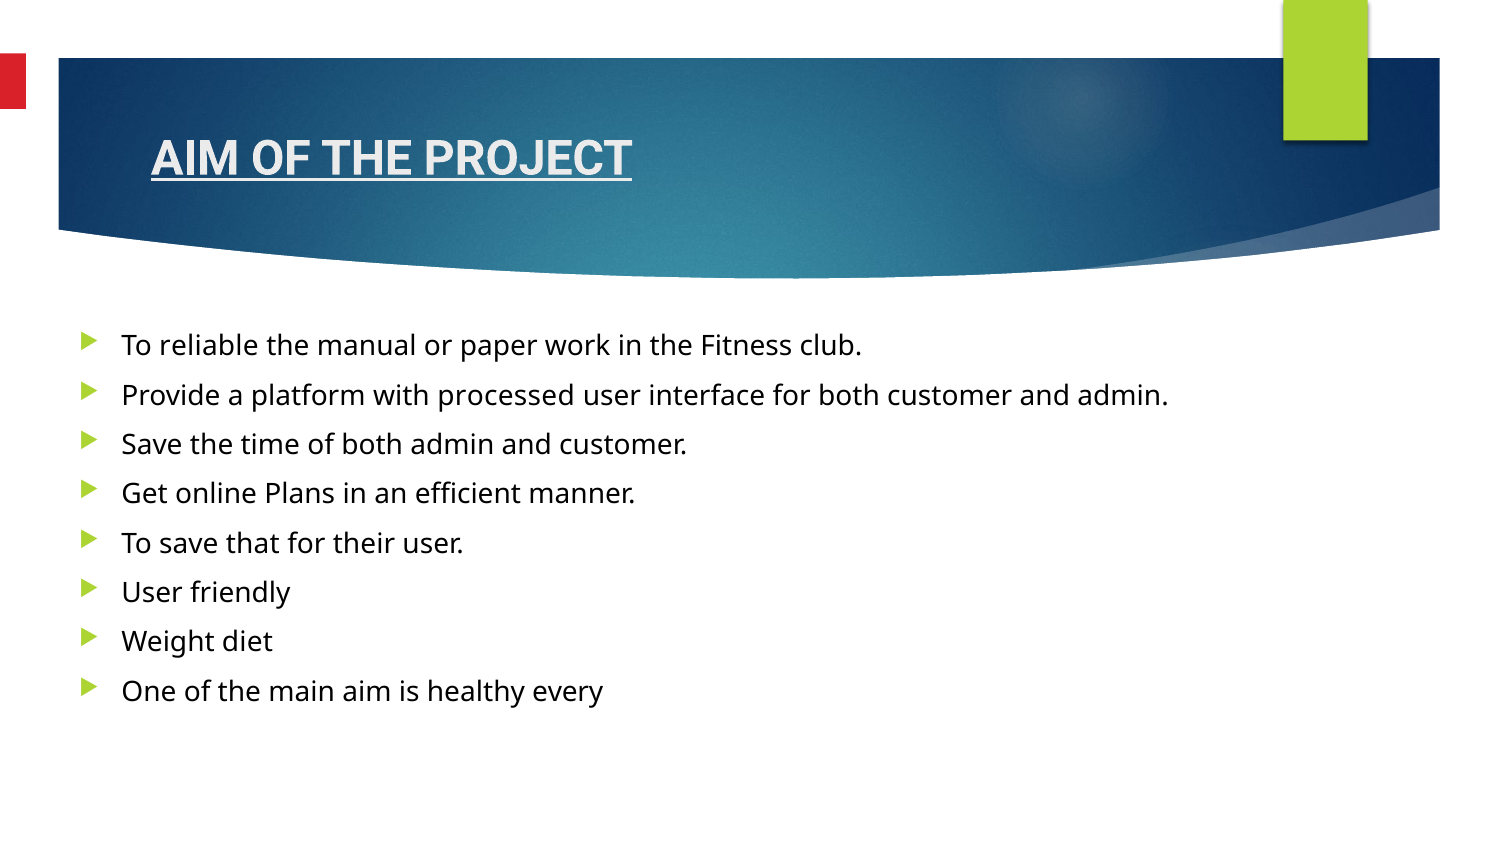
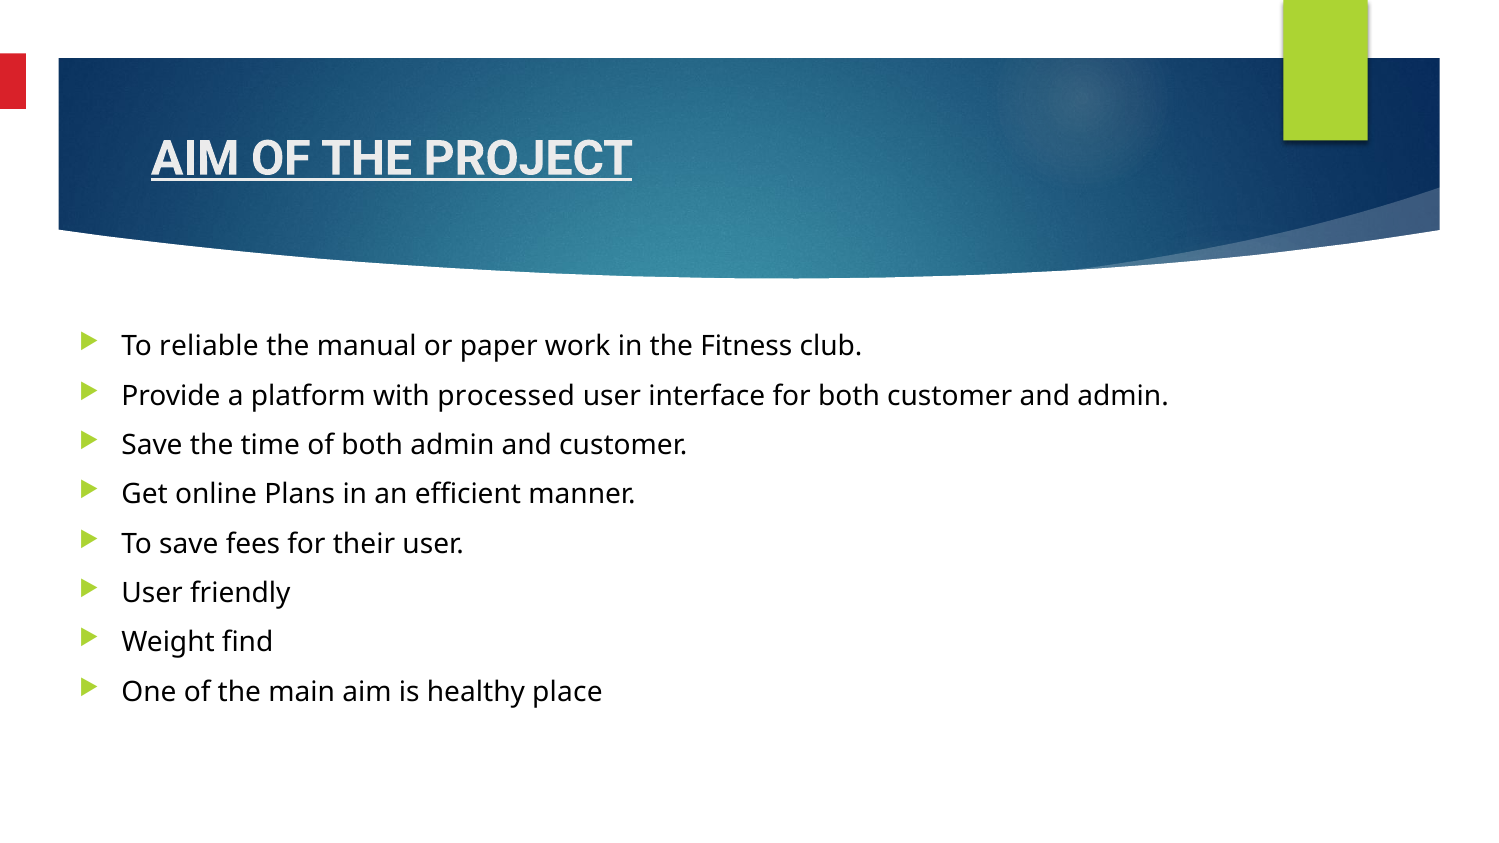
that: that -> fees
diet: diet -> find
every: every -> place
